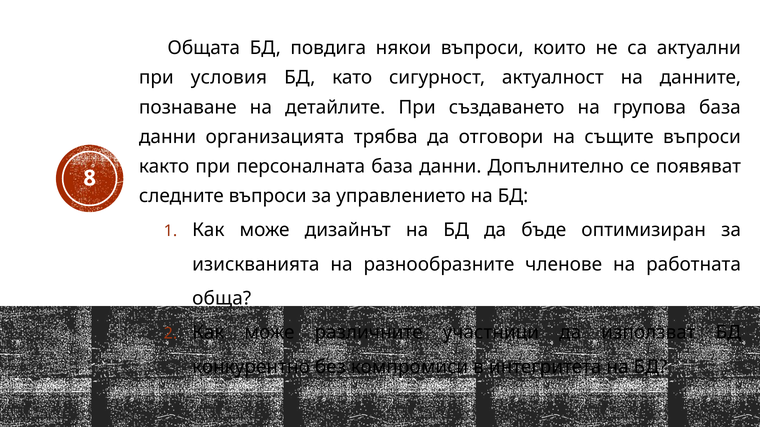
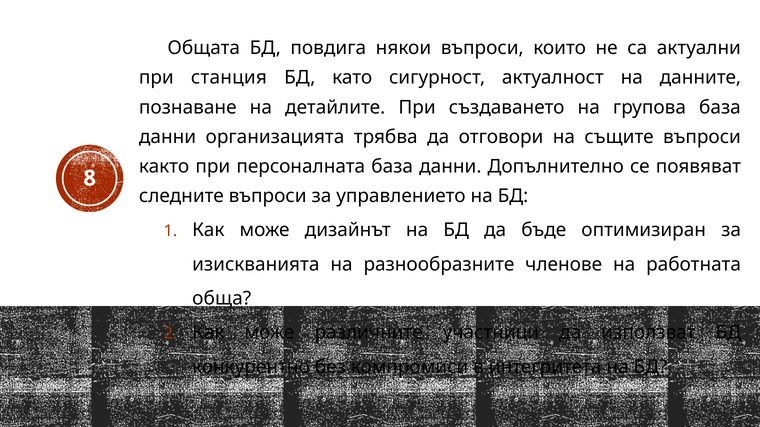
условия: условия -> станция
